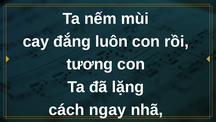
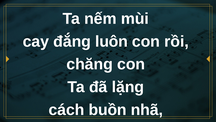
tương: tương -> chăng
ngay: ngay -> buồn
